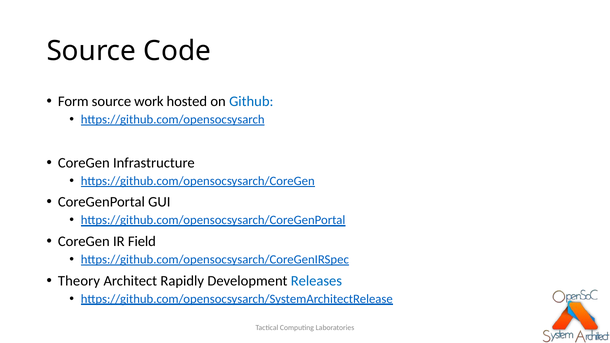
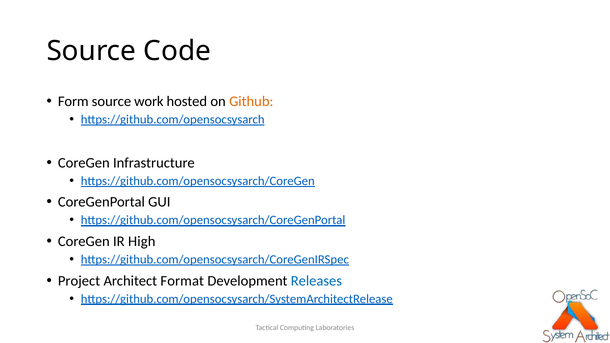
Github colour: blue -> orange
Field: Field -> High
Theory: Theory -> Project
Rapidly: Rapidly -> Format
